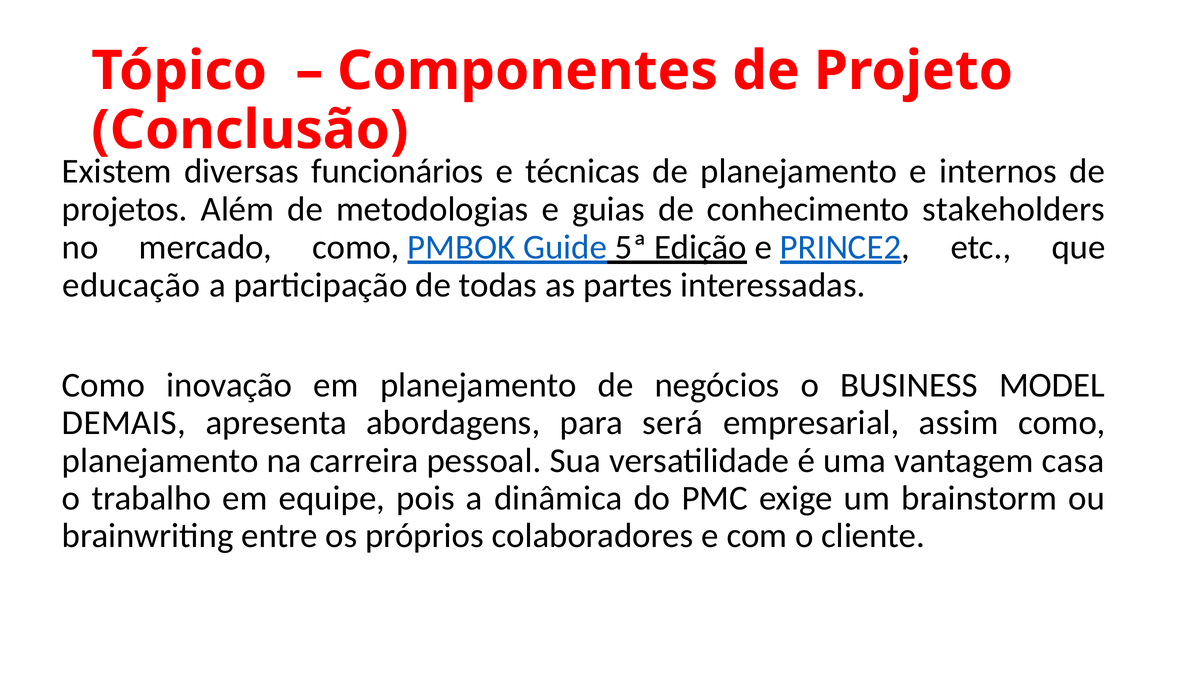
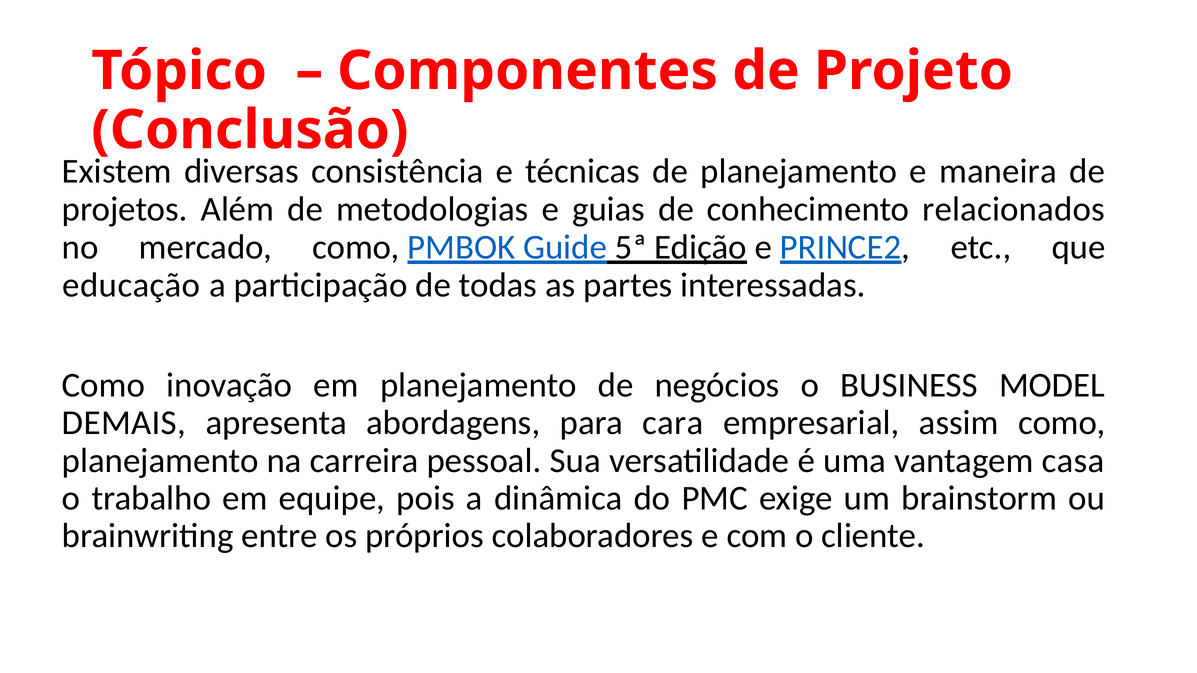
funcionários: funcionários -> consistência
internos: internos -> maneira
stakeholders: stakeholders -> relacionados
será: será -> cara
